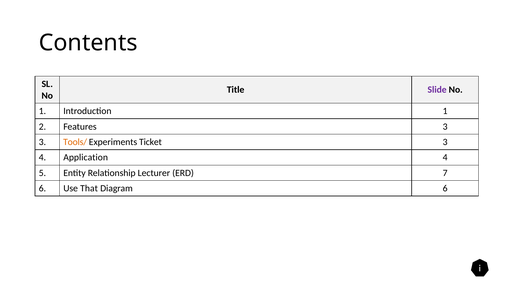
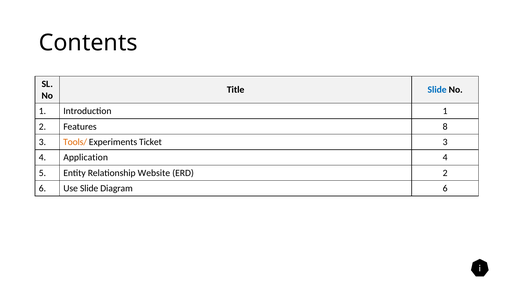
Slide at (437, 90) colour: purple -> blue
Features 3: 3 -> 8
Lecturer: Lecturer -> Website
ERD 7: 7 -> 2
Use That: That -> Slide
